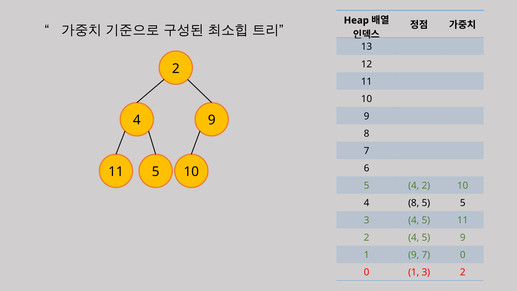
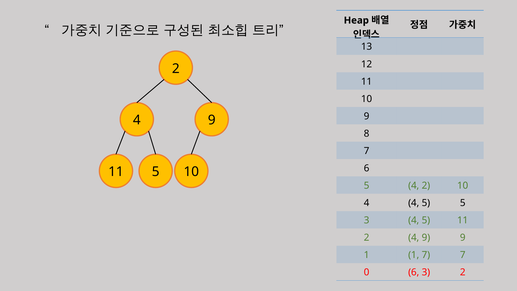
4 8: 8 -> 4
2 4 5: 5 -> 9
1 9: 9 -> 1
7 0: 0 -> 7
0 1: 1 -> 6
